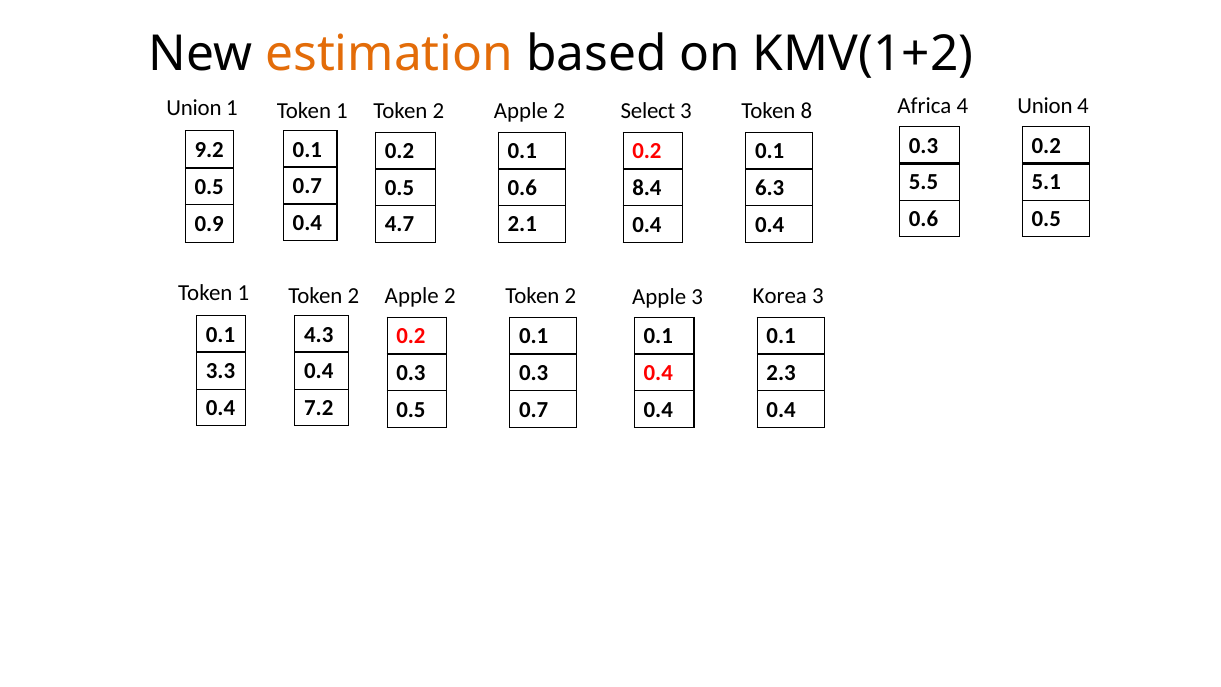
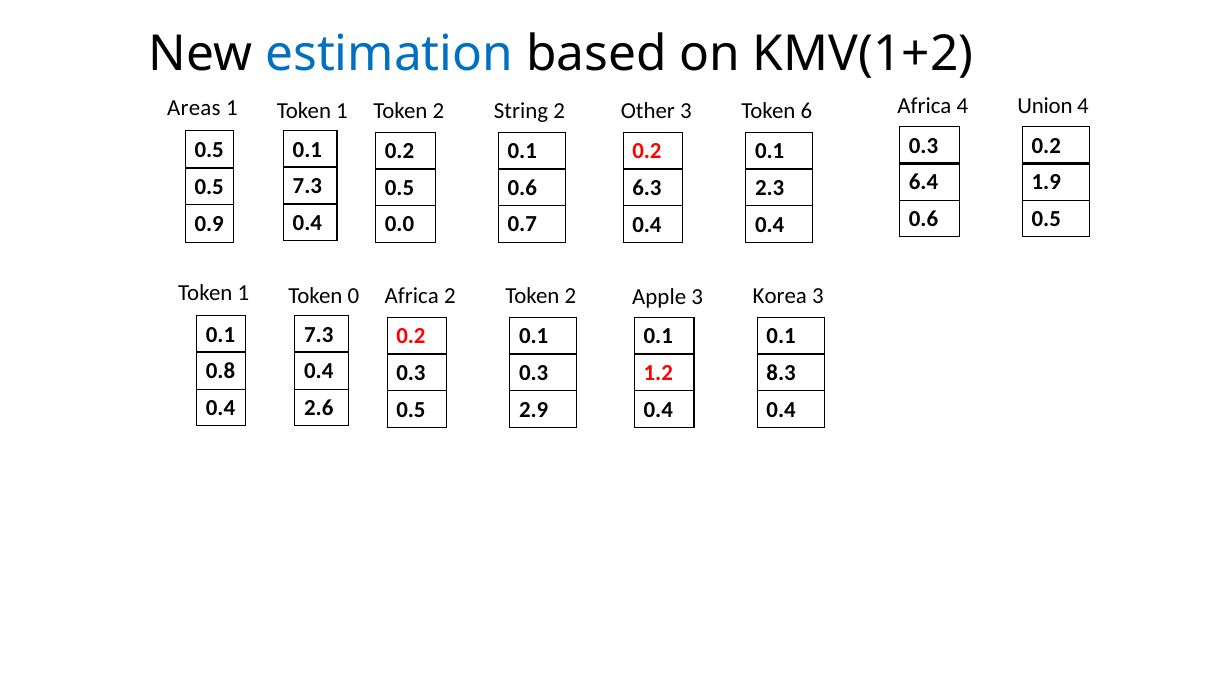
estimation colour: orange -> blue
Union at (194, 108): Union -> Areas
2 Apple: Apple -> String
Select: Select -> Other
8: 8 -> 6
9.2 at (209, 149): 9.2 -> 0.5
5.5: 5.5 -> 6.4
5.1: 5.1 -> 1.9
0.7 at (307, 186): 0.7 -> 7.3
8.4: 8.4 -> 6.3
6.3: 6.3 -> 2.3
4.7: 4.7 -> 0.0
2.1: 2.1 -> 0.7
1 Token 2: 2 -> 0
Apple at (412, 296): Apple -> Africa
4.3 at (319, 334): 4.3 -> 7.3
3.3: 3.3 -> 0.8
0.4 at (658, 373): 0.4 -> 1.2
2.3: 2.3 -> 8.3
7.2: 7.2 -> 2.6
0.7 at (534, 409): 0.7 -> 2.9
